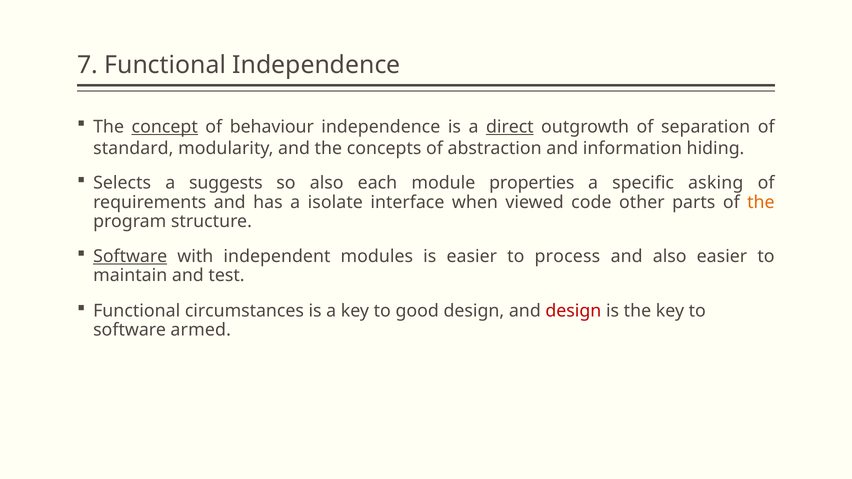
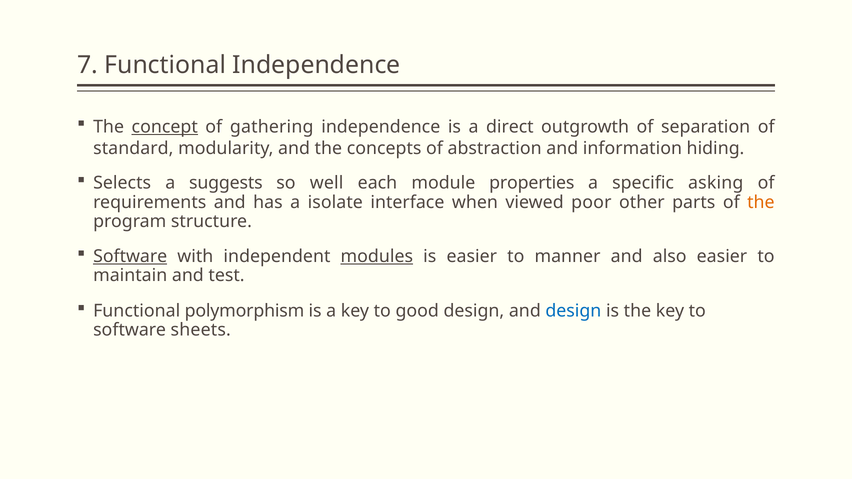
behaviour: behaviour -> gathering
direct underline: present -> none
so also: also -> well
code: code -> poor
modules underline: none -> present
process: process -> manner
circumstances: circumstances -> polymorphism
design at (573, 311) colour: red -> blue
armed: armed -> sheets
